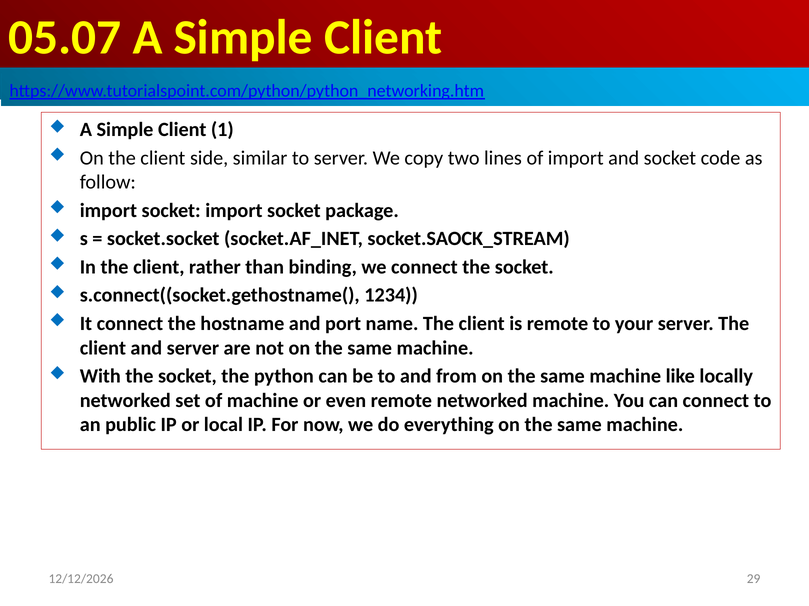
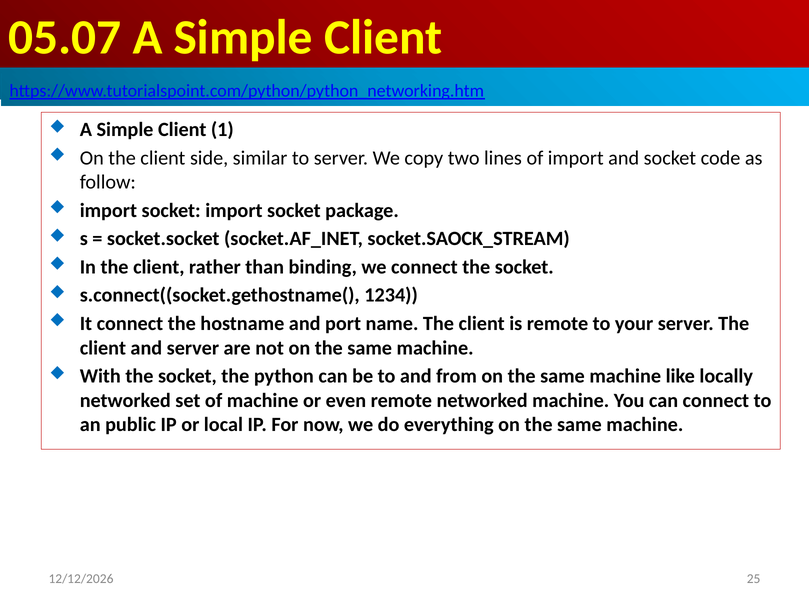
29: 29 -> 25
